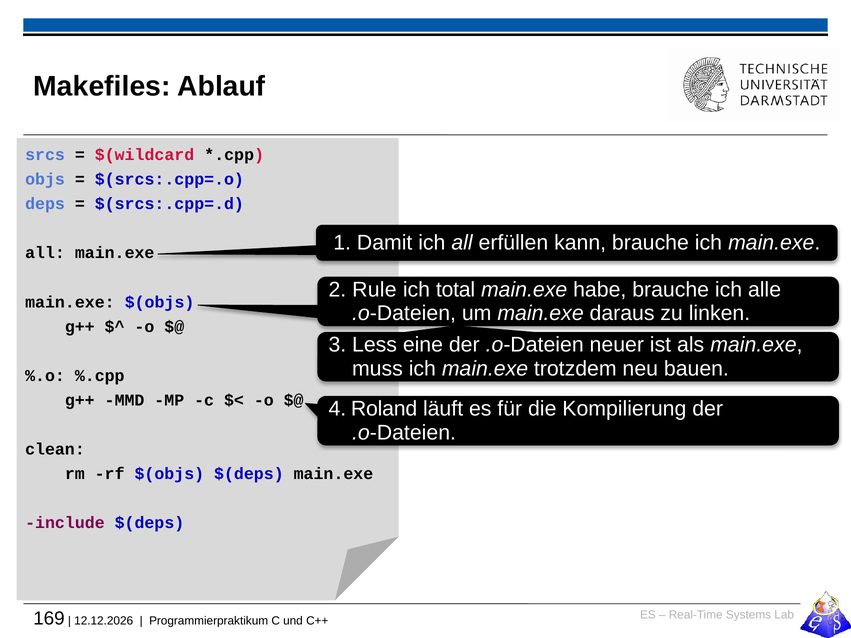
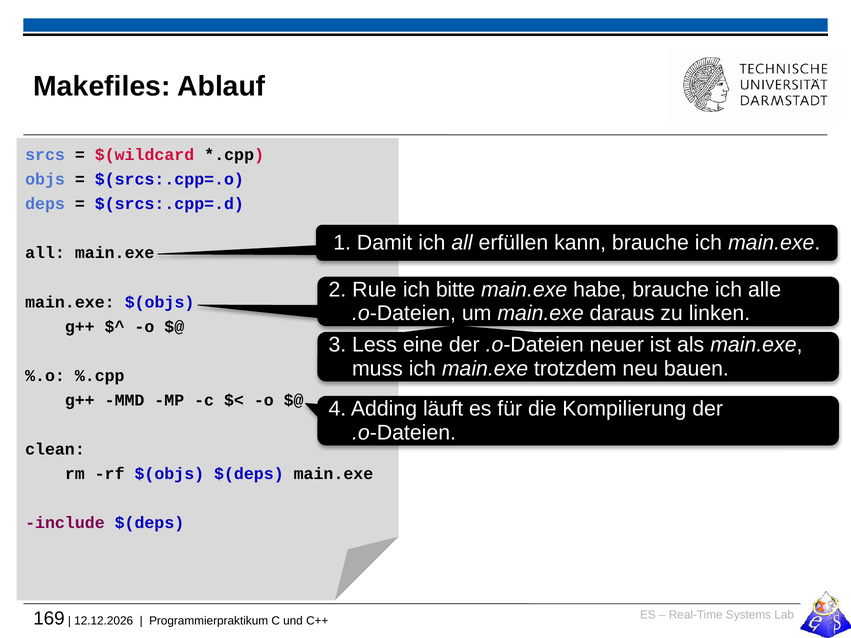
total: total -> bitte
Roland: Roland -> Adding
